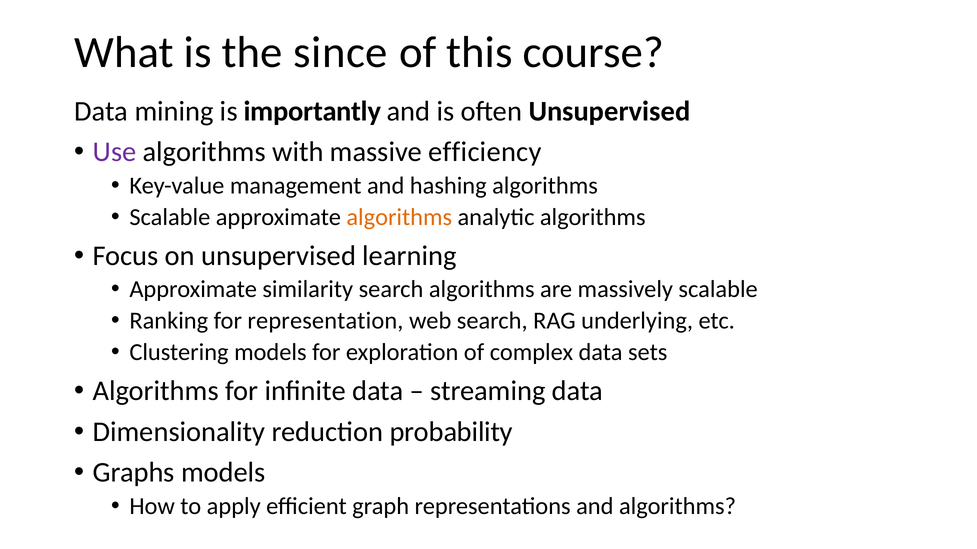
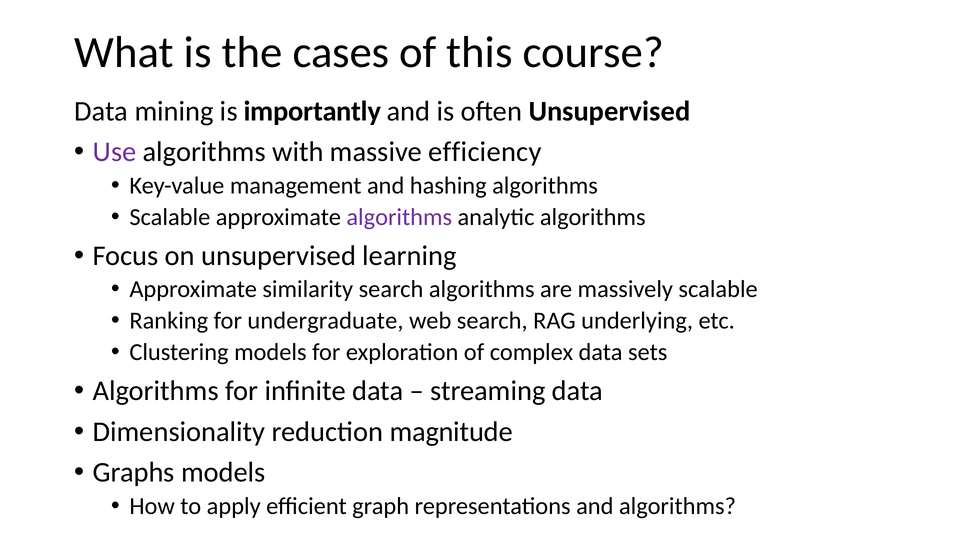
since: since -> cases
algorithms at (399, 217) colour: orange -> purple
representation: representation -> undergraduate
probability: probability -> magnitude
